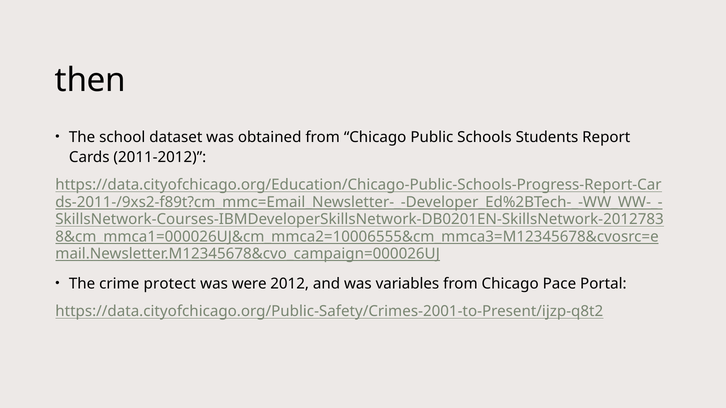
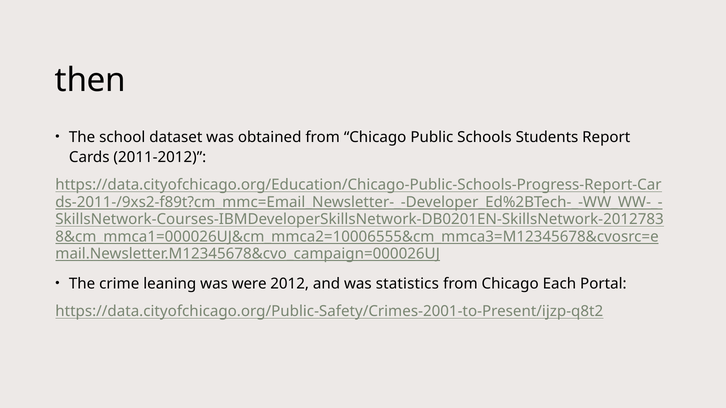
protect: protect -> leaning
variables: variables -> statistics
Pace: Pace -> Each
